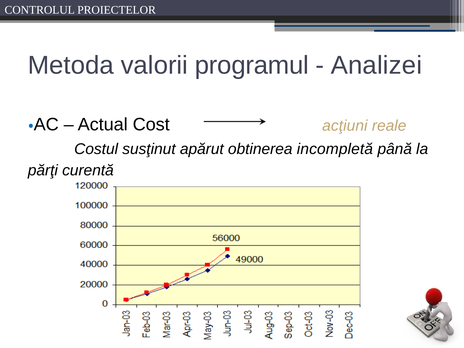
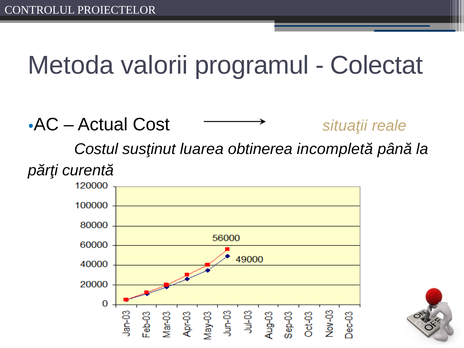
Analizei: Analizei -> Colectat
acţiuni: acţiuni -> situaţii
apărut: apărut -> luarea
